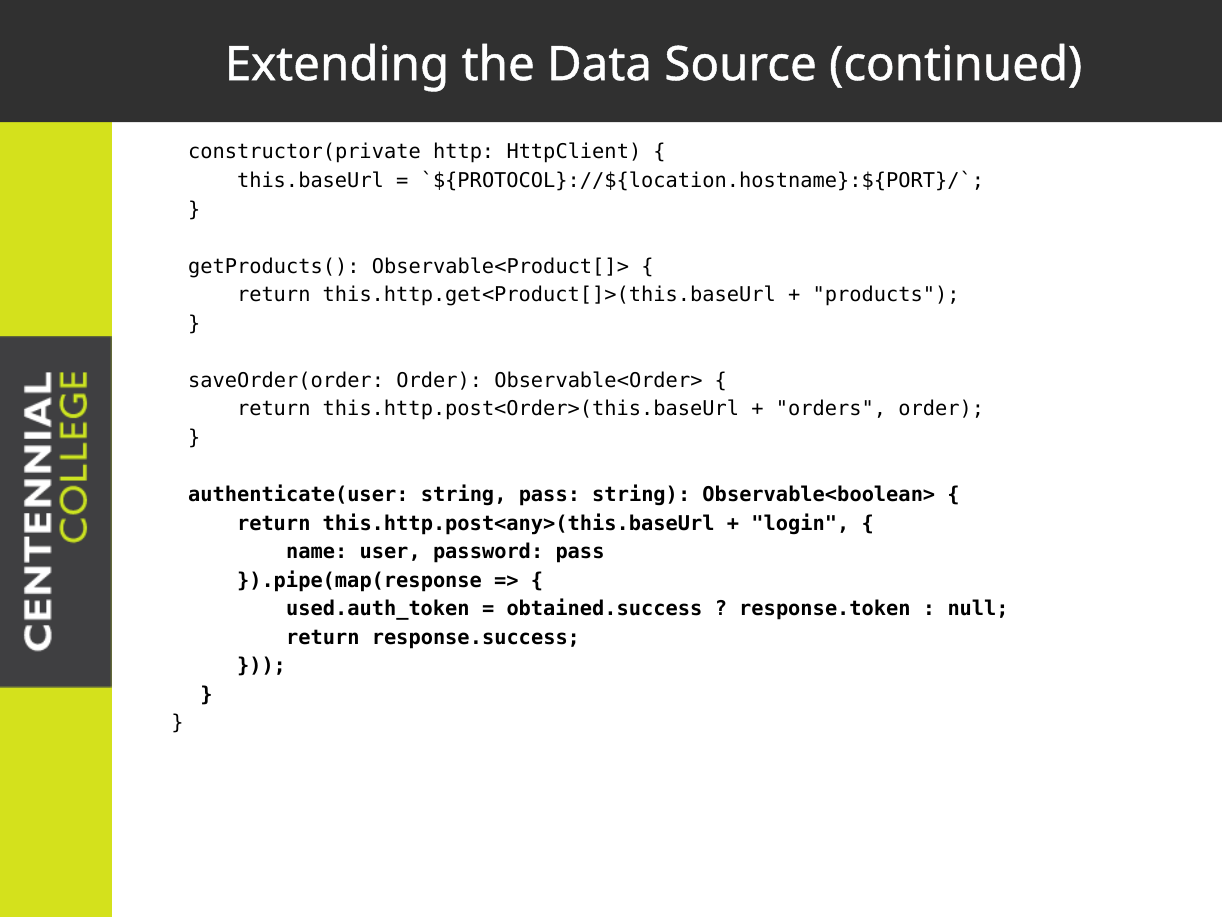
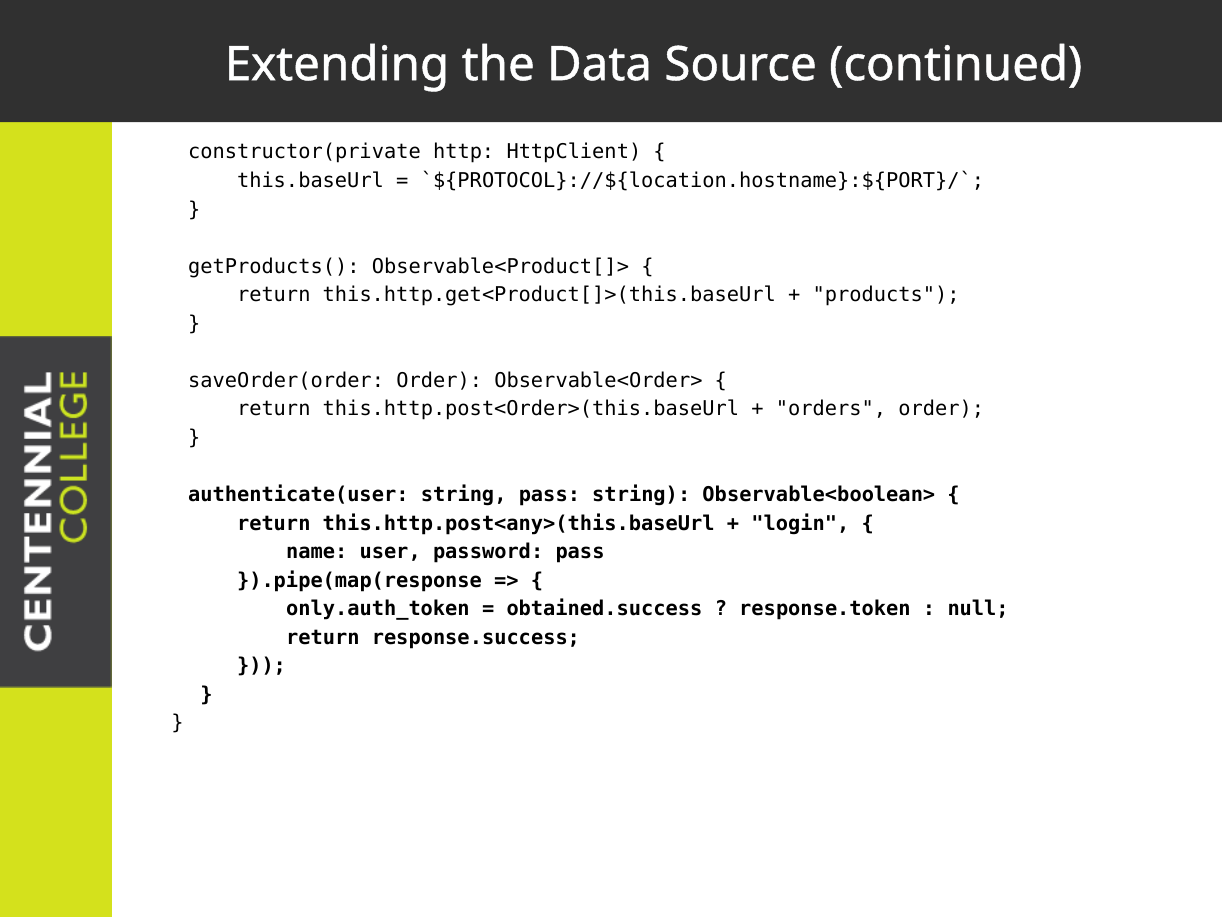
used.auth_token: used.auth_token -> only.auth_token
